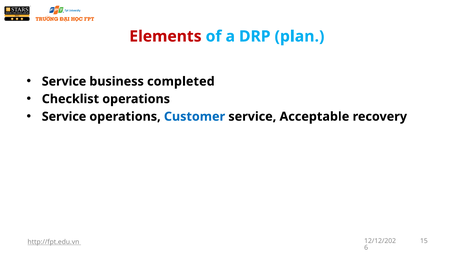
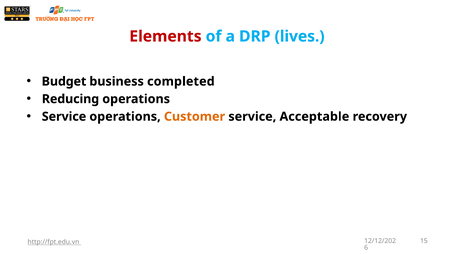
plan: plan -> lives
Service at (64, 82): Service -> Budget
Checklist: Checklist -> Reducing
Customer colour: blue -> orange
